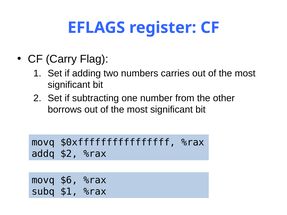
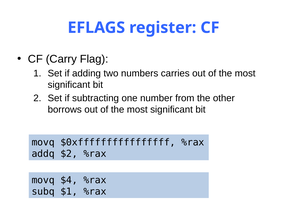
$6: $6 -> $4
